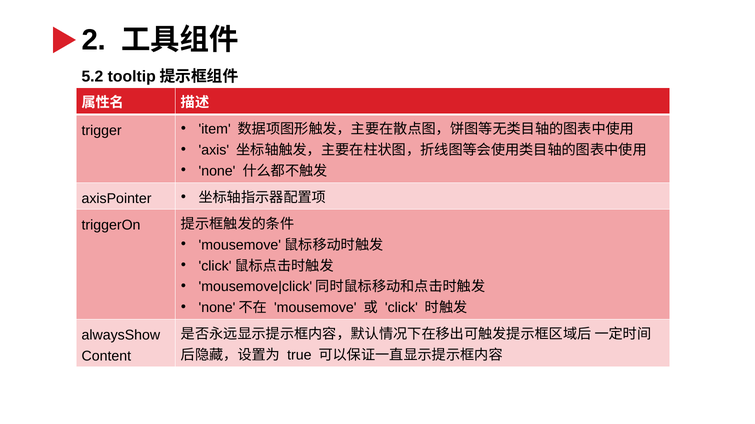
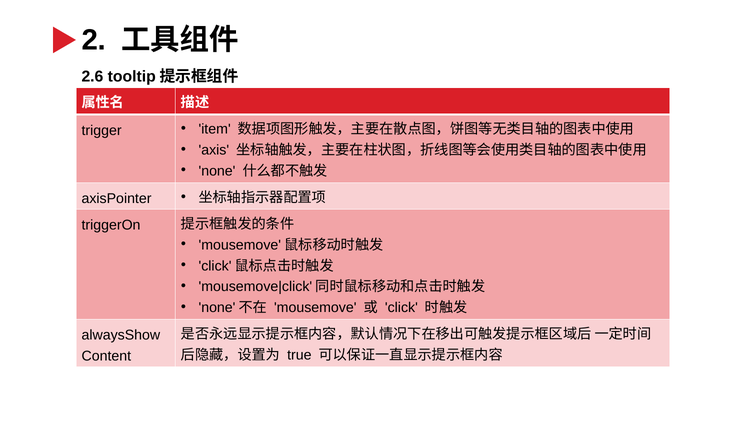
5.2: 5.2 -> 2.6
